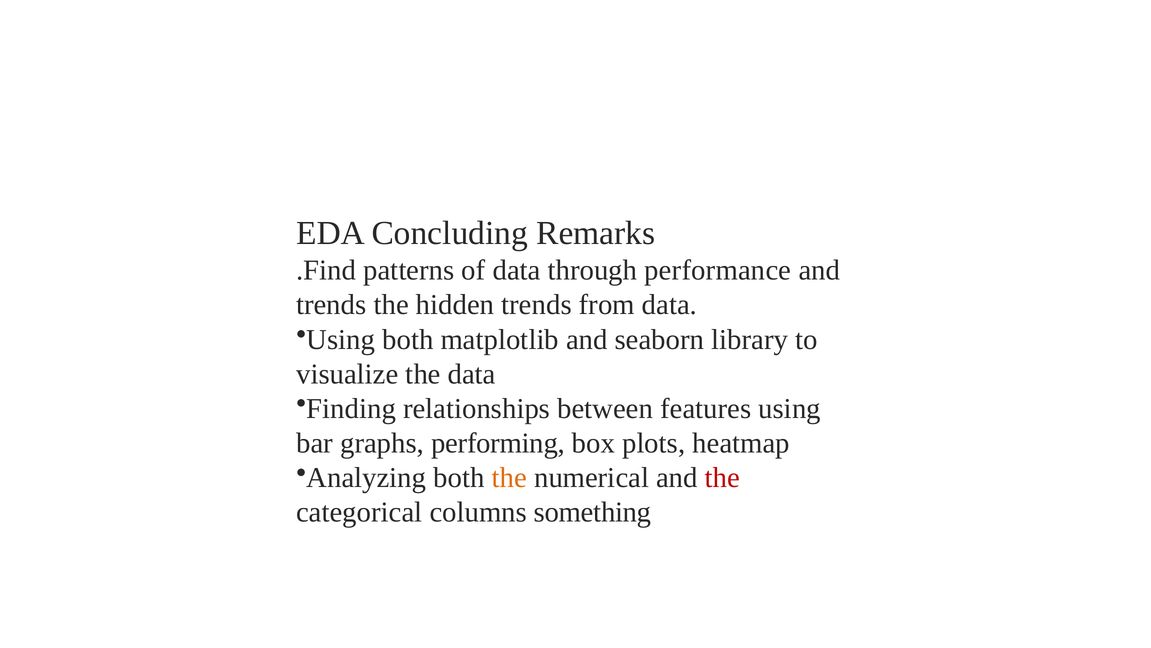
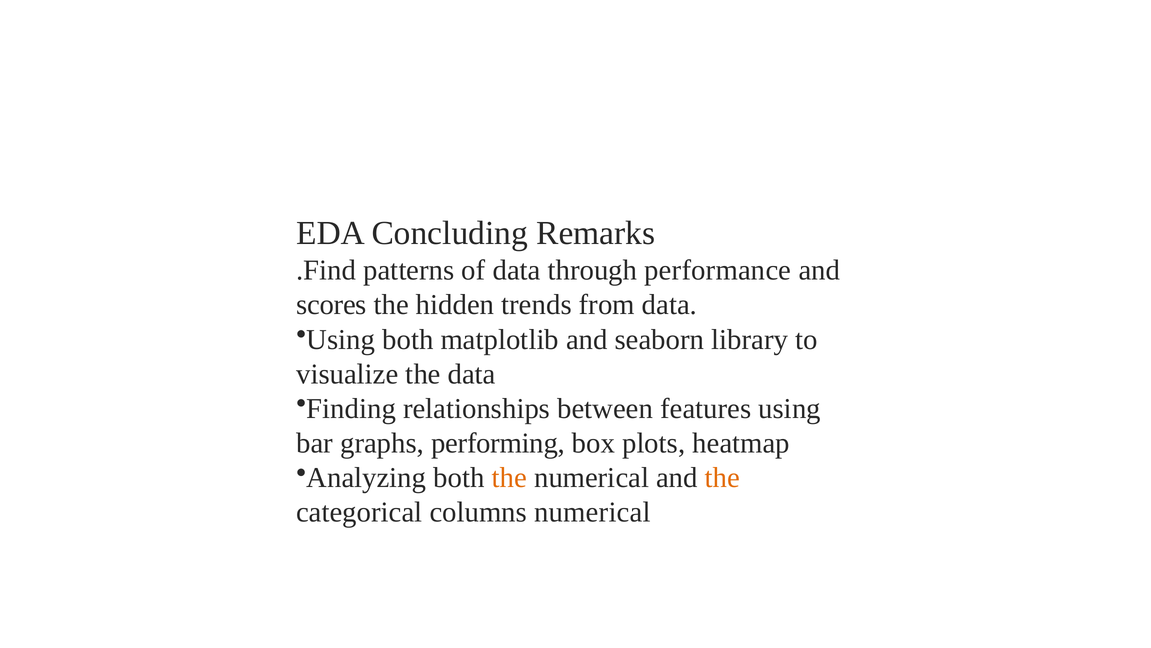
trends at (331, 305): trends -> scores
the at (722, 477) colour: red -> orange
columns something: something -> numerical
